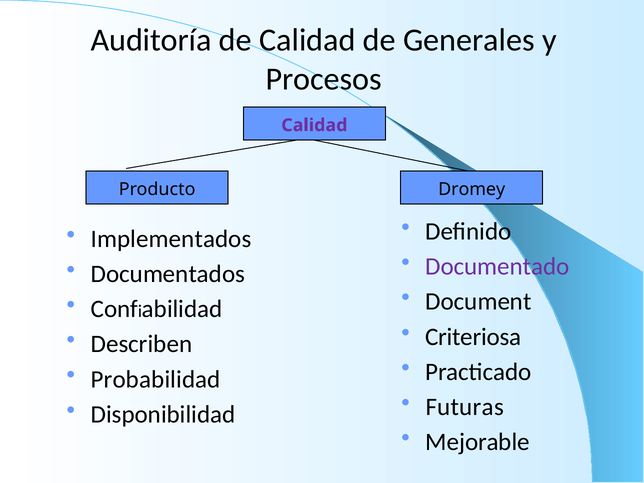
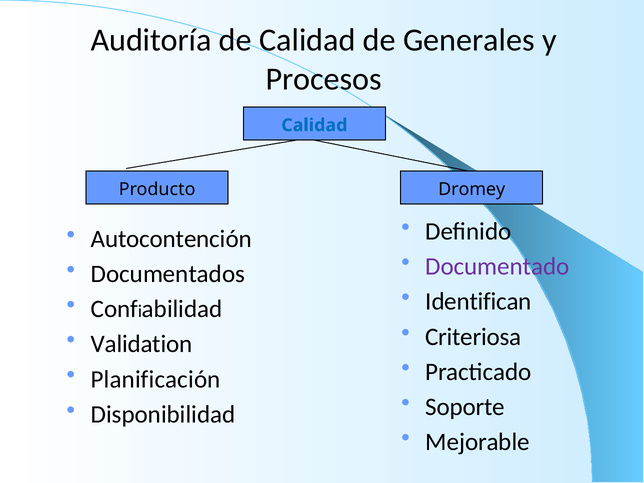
Calidad at (314, 125) colour: purple -> blue
Implementados: Implementados -> Autocontención
Document: Document -> Identifican
Describen: Describen -> Validation
Probabilidad: Probabilidad -> Planificación
Futuras: Futuras -> Soporte
